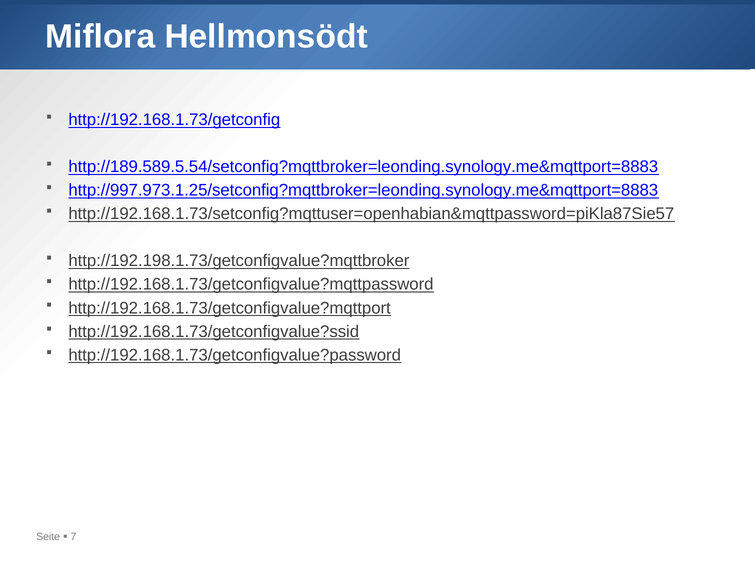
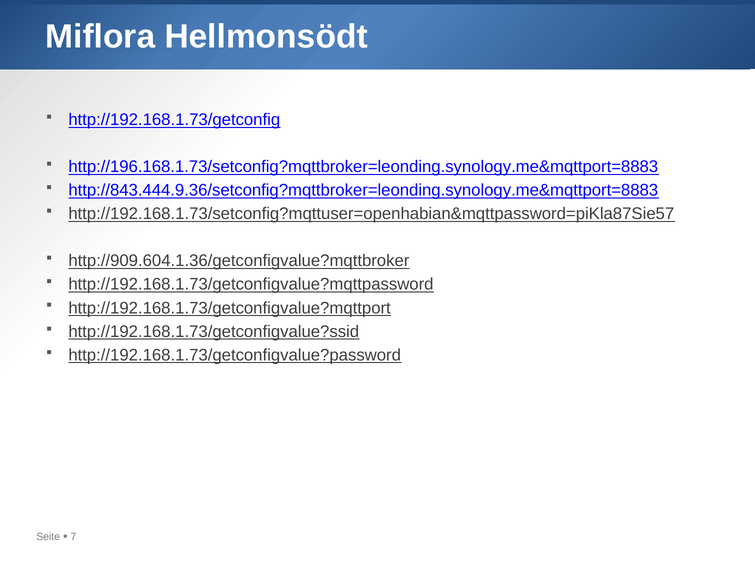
http://189.589.5.54/setconfig?mqttbroker=leonding.synology.me&mqttport=8883: http://189.589.5.54/setconfig?mqttbroker=leonding.synology.me&mqttport=8883 -> http://196.168.1.73/setconfig?mqttbroker=leonding.synology.me&mqttport=8883
http://997.973.1.25/setconfig?mqttbroker=leonding.synology.me&mqttport=8883: http://997.973.1.25/setconfig?mqttbroker=leonding.synology.me&mqttport=8883 -> http://843.444.9.36/setconfig?mqttbroker=leonding.synology.me&mqttport=8883
http://192.198.1.73/getconfigvalue?mqttbroker: http://192.198.1.73/getconfigvalue?mqttbroker -> http://909.604.1.36/getconfigvalue?mqttbroker
